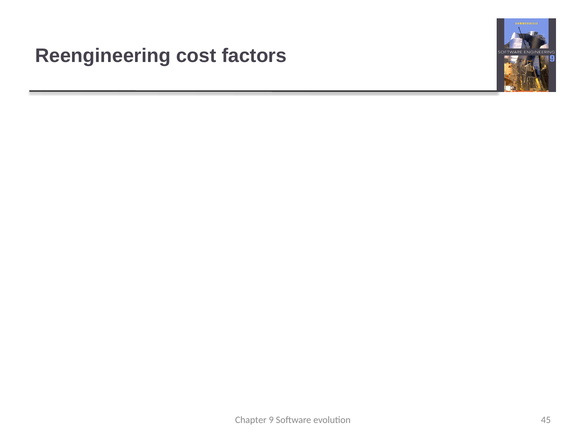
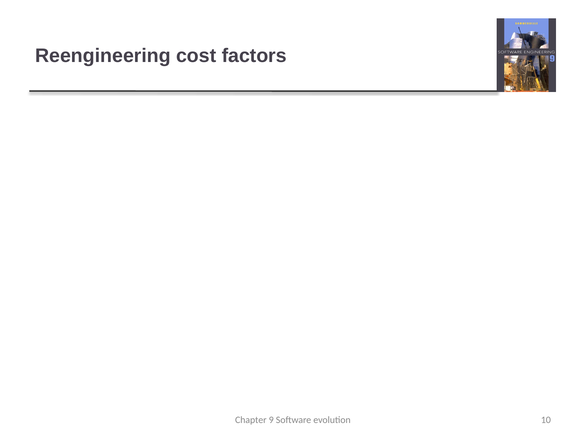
45: 45 -> 10
